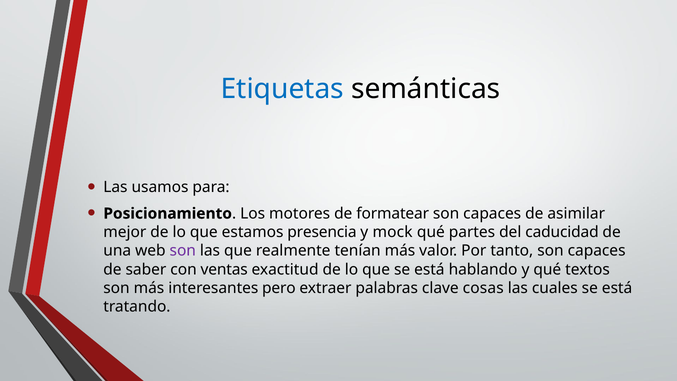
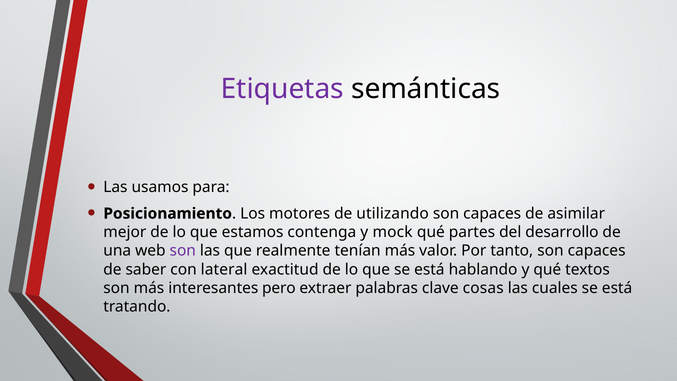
Etiquetas colour: blue -> purple
formatear: formatear -> utilizando
presencia: presencia -> contenga
caducidad: caducidad -> desarrollo
ventas: ventas -> lateral
